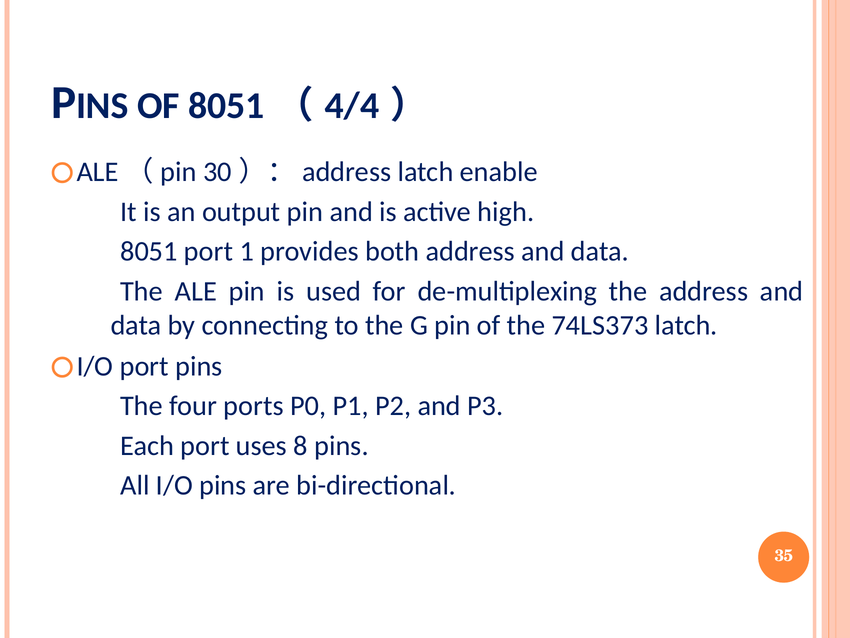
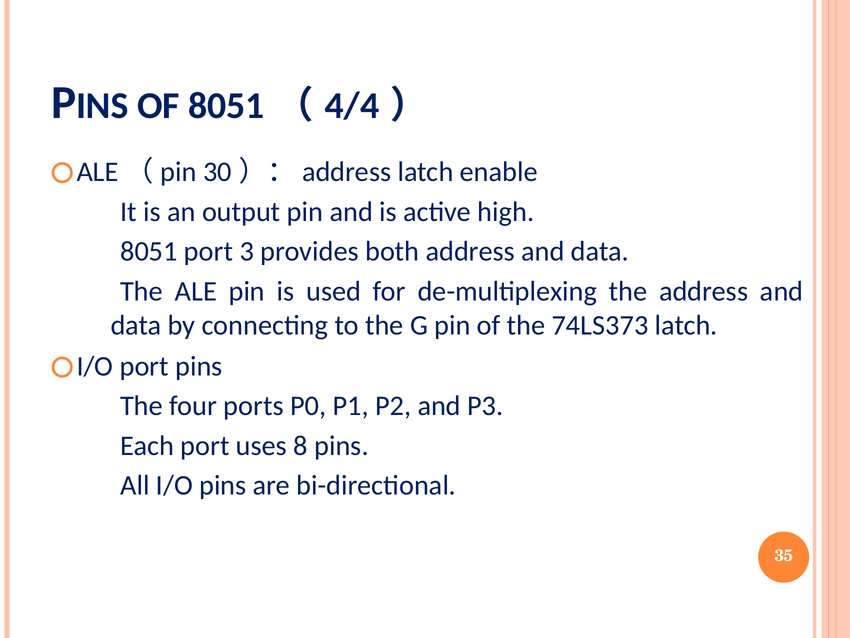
1: 1 -> 3
